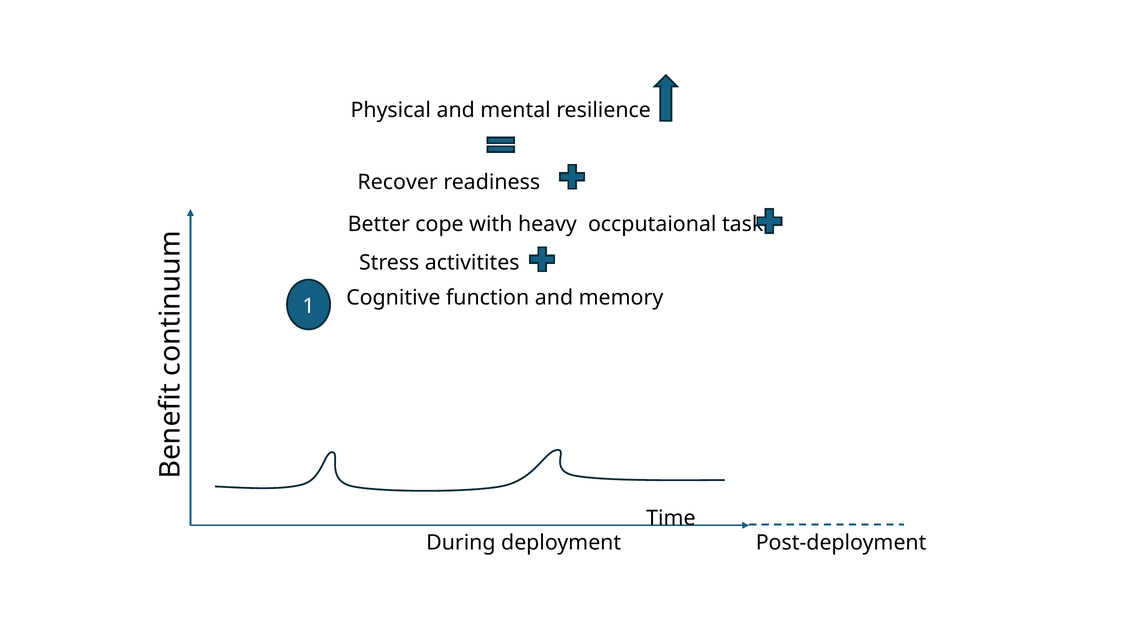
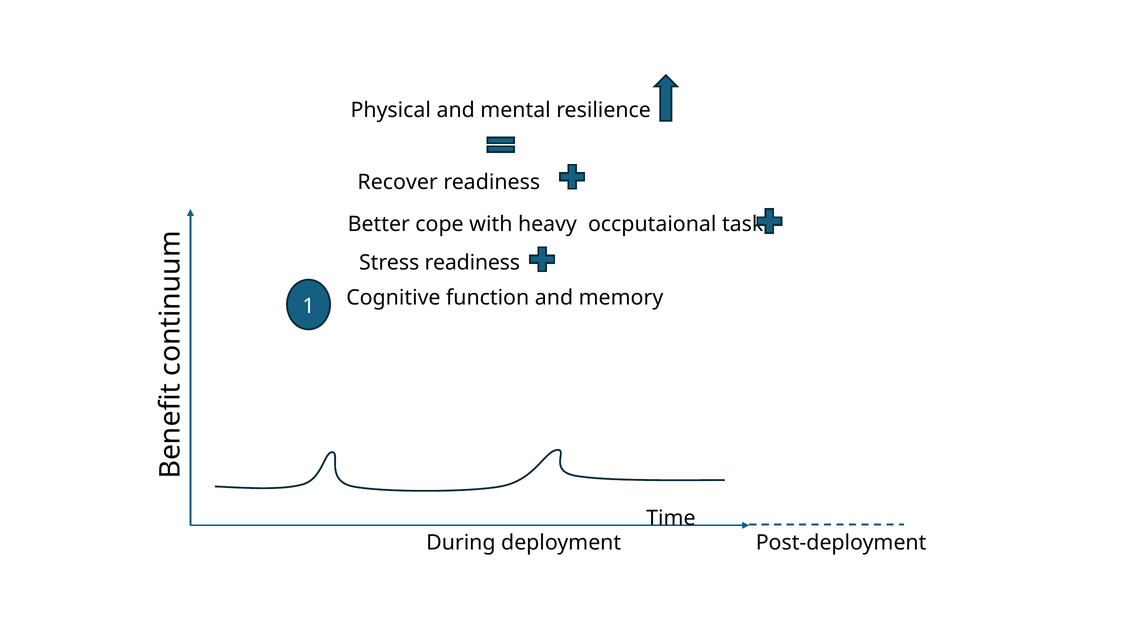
Stress activitites: activitites -> readiness
